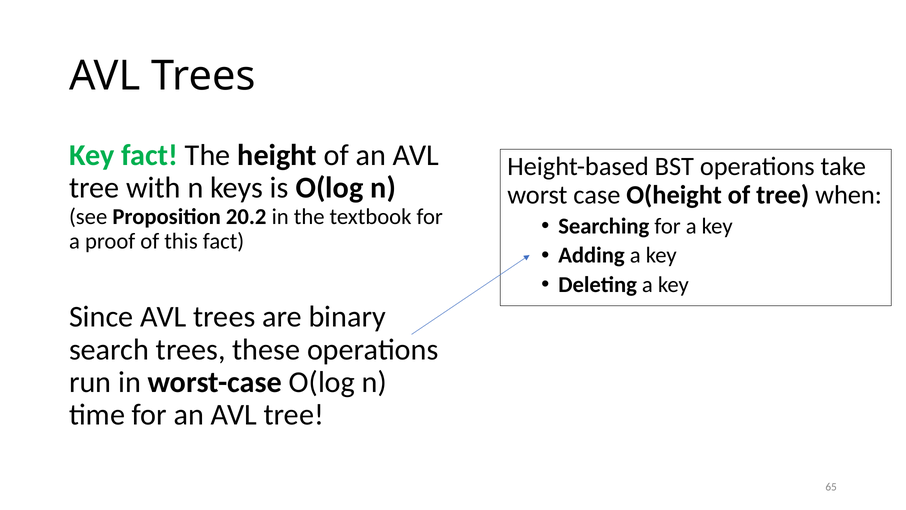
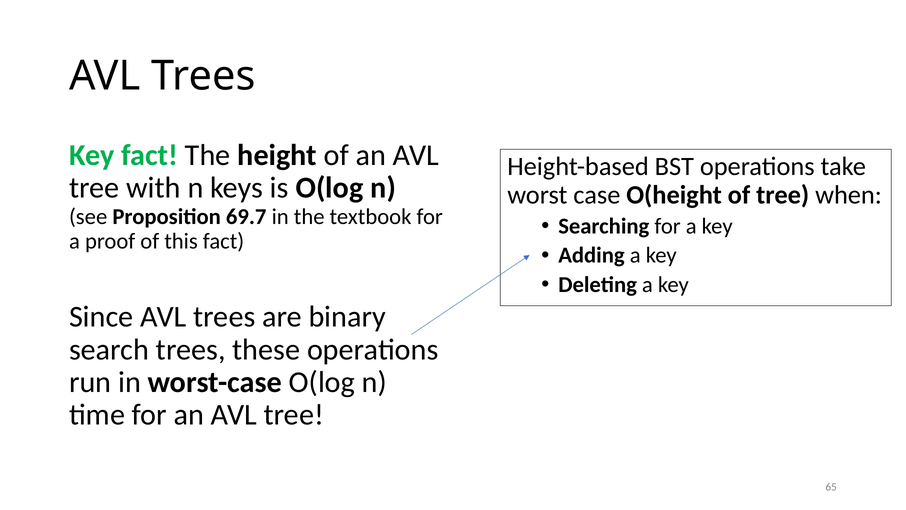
20.2: 20.2 -> 69.7
